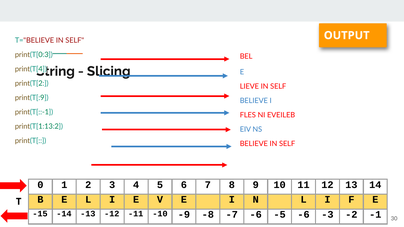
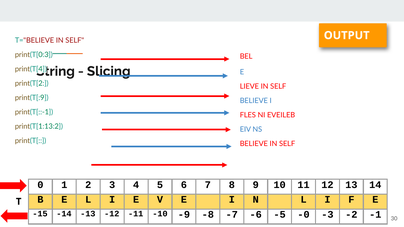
-5 -6: -6 -> -0
